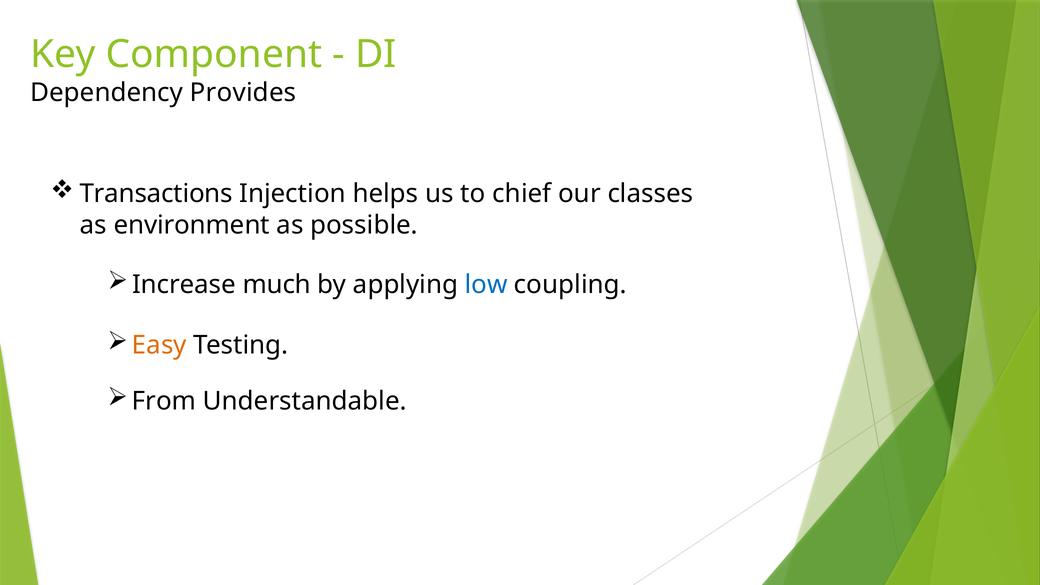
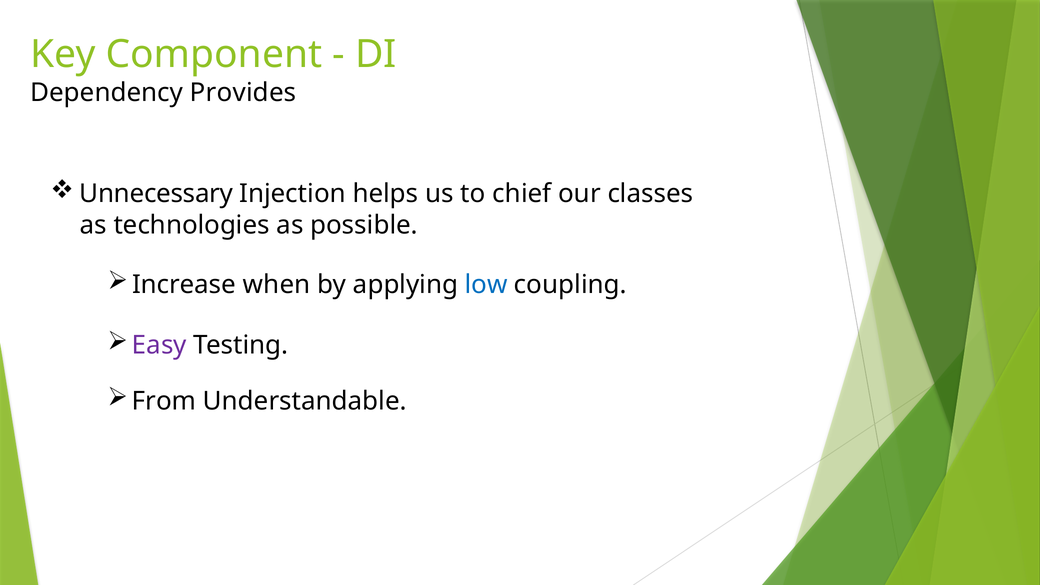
Transactions: Transactions -> Unnecessary
environment: environment -> technologies
much: much -> when
Easy colour: orange -> purple
